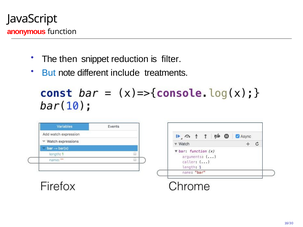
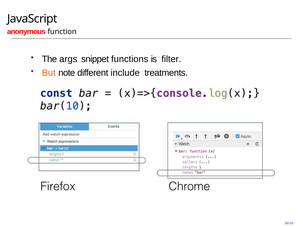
then: then -> args
reduction: reduction -> functions
But colour: blue -> orange
